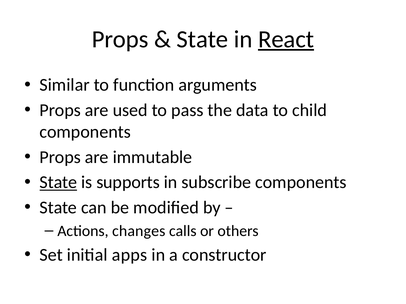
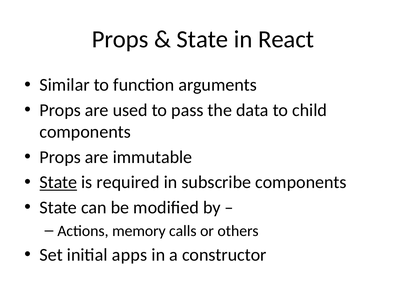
React underline: present -> none
supports: supports -> required
changes: changes -> memory
